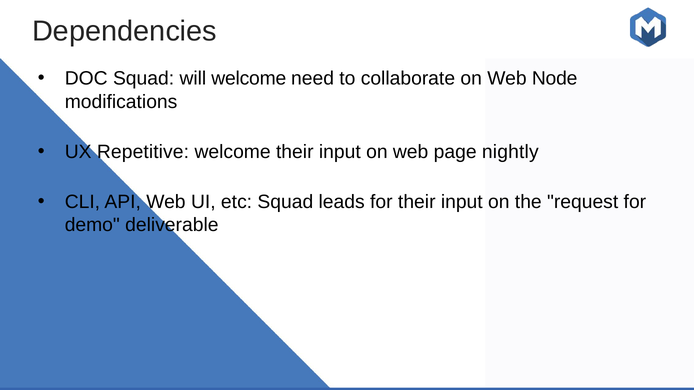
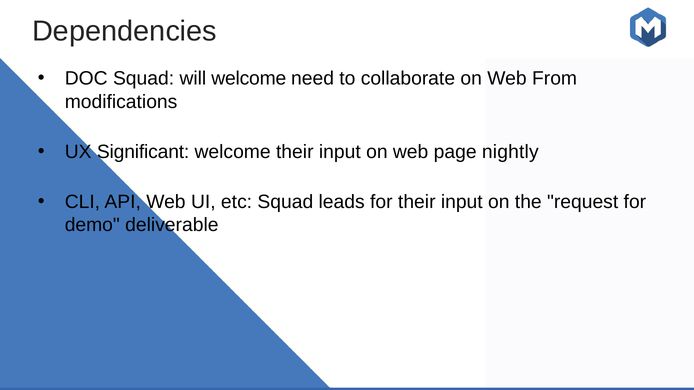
Node: Node -> From
Repetitive: Repetitive -> Significant
